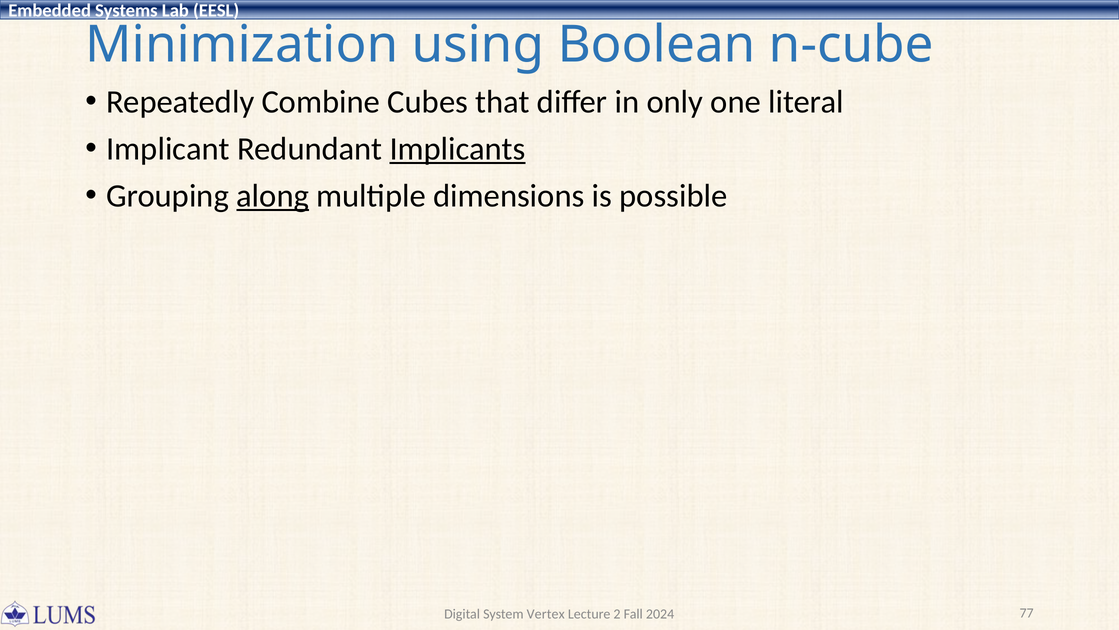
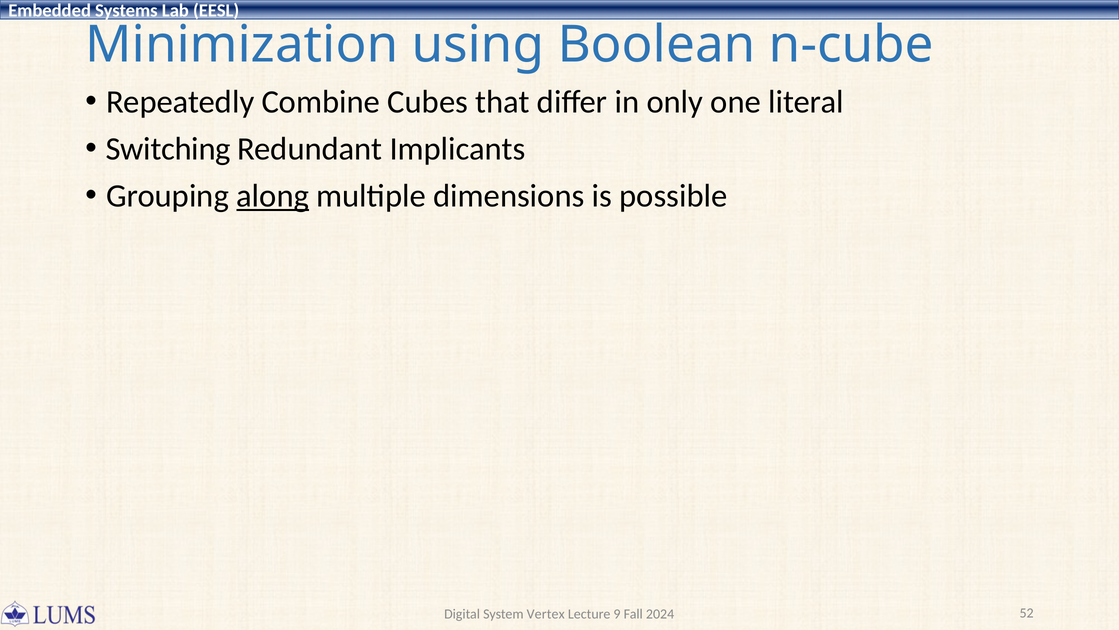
Implicant: Implicant -> Switching
Implicants underline: present -> none
2: 2 -> 9
77: 77 -> 52
